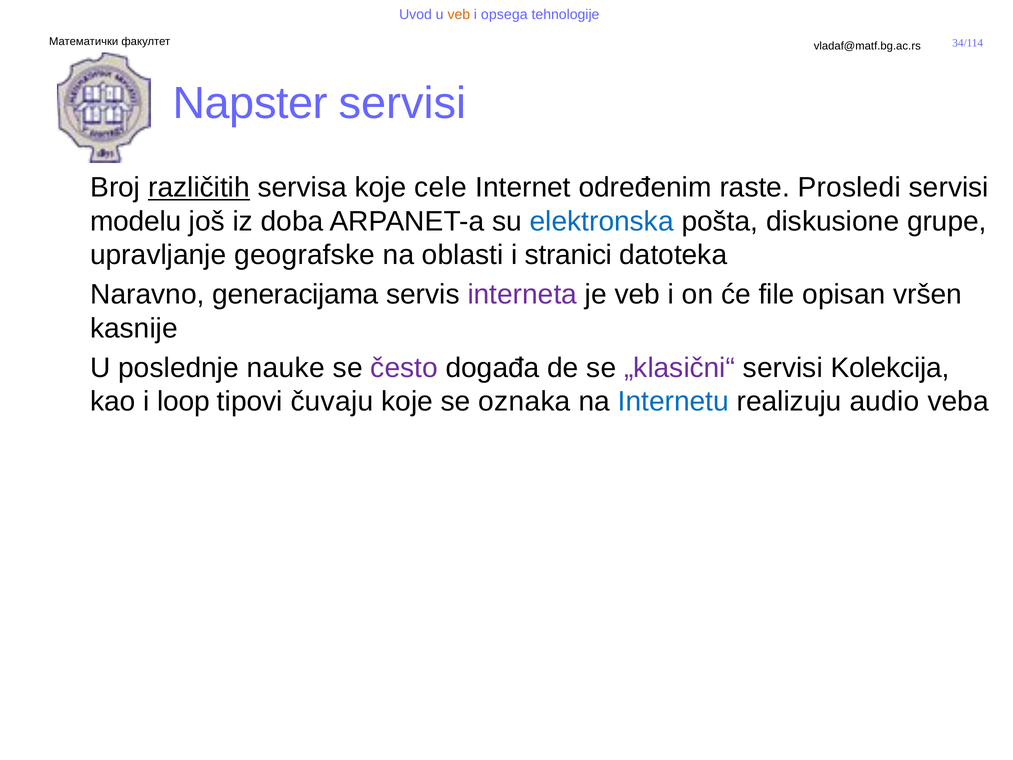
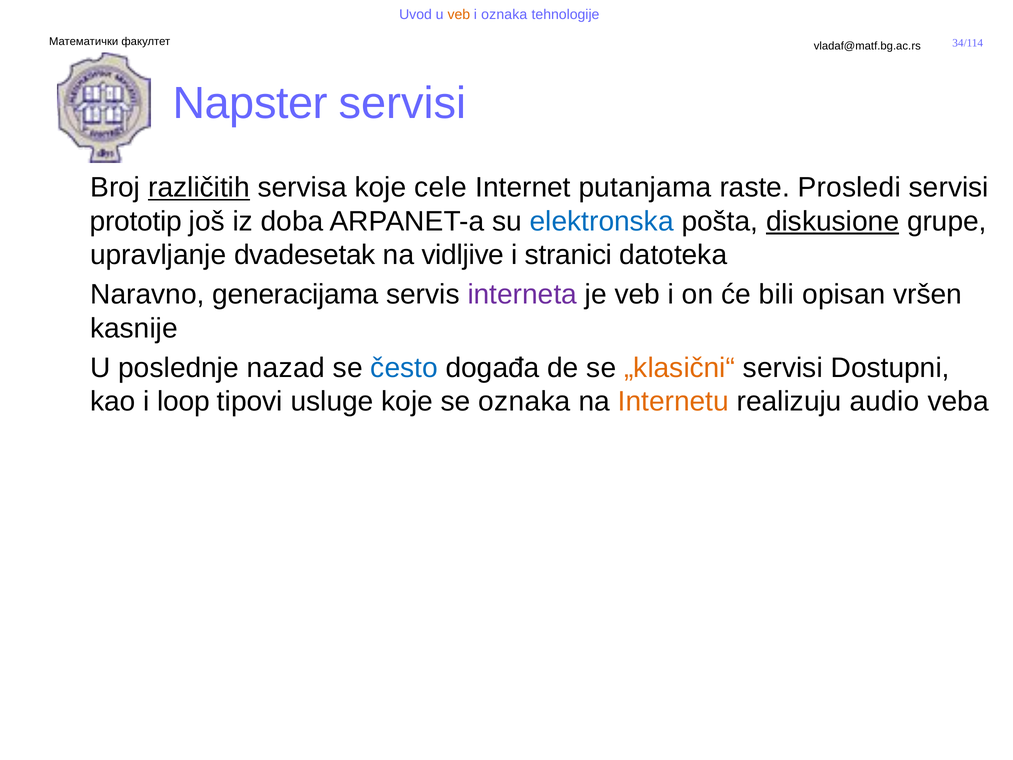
i opsega: opsega -> oznaka
određenim: određenim -> putanjama
modelu: modelu -> prototip
diskusione underline: none -> present
geografske: geografske -> dvadesetak
oblasti: oblasti -> vidljive
file: file -> bili
nauke: nauke -> nazad
često colour: purple -> blue
„klasični“ colour: purple -> orange
Kolekcija: Kolekcija -> Dostupni
čuvaju: čuvaju -> usluge
Internetu colour: blue -> orange
